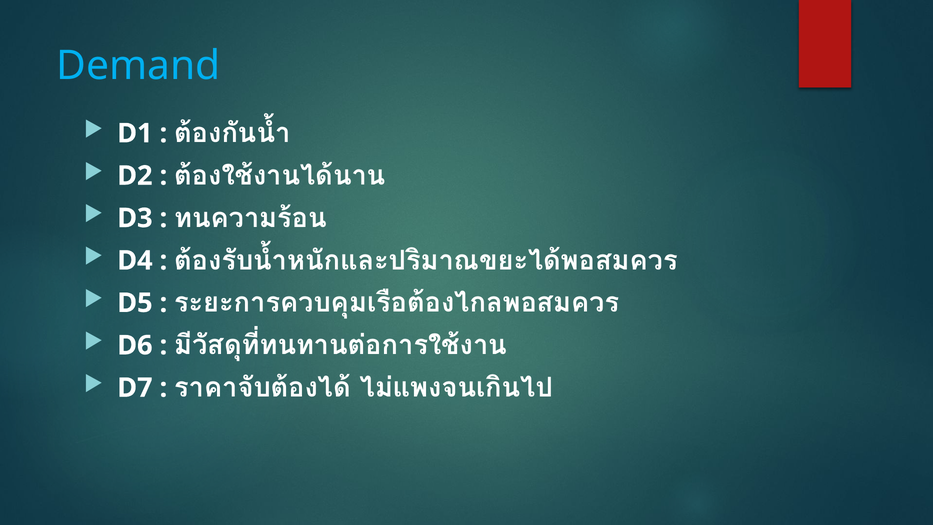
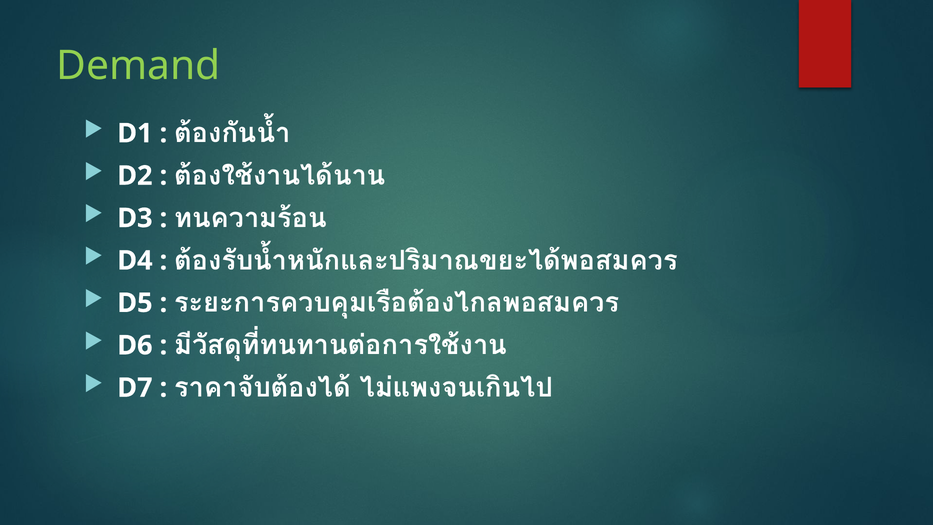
Demand colour: light blue -> light green
